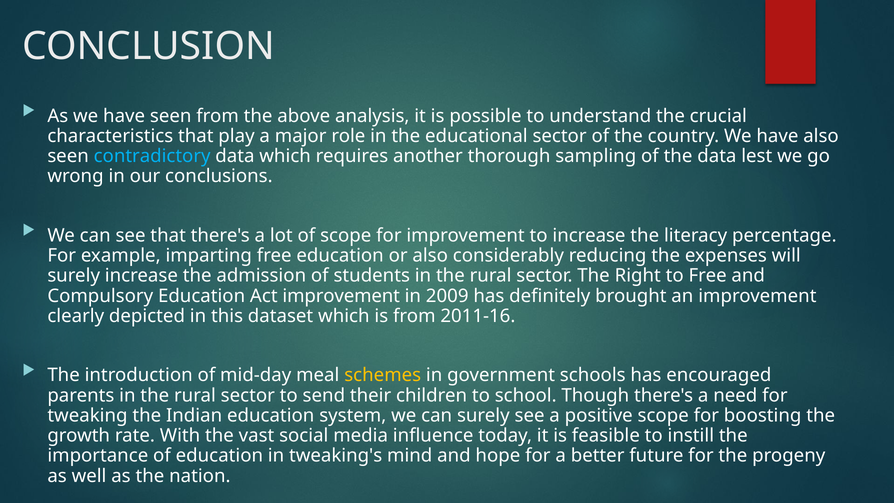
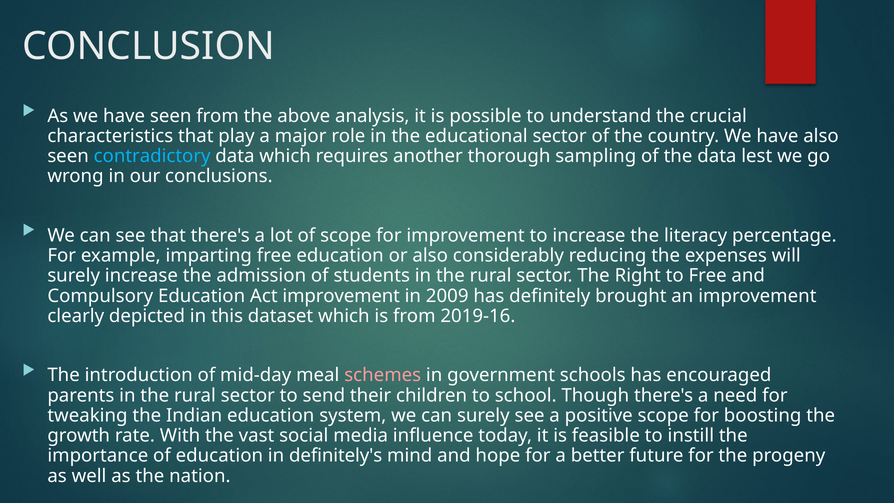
2011-16: 2011-16 -> 2019-16
schemes colour: yellow -> pink
tweaking's: tweaking's -> definitely's
